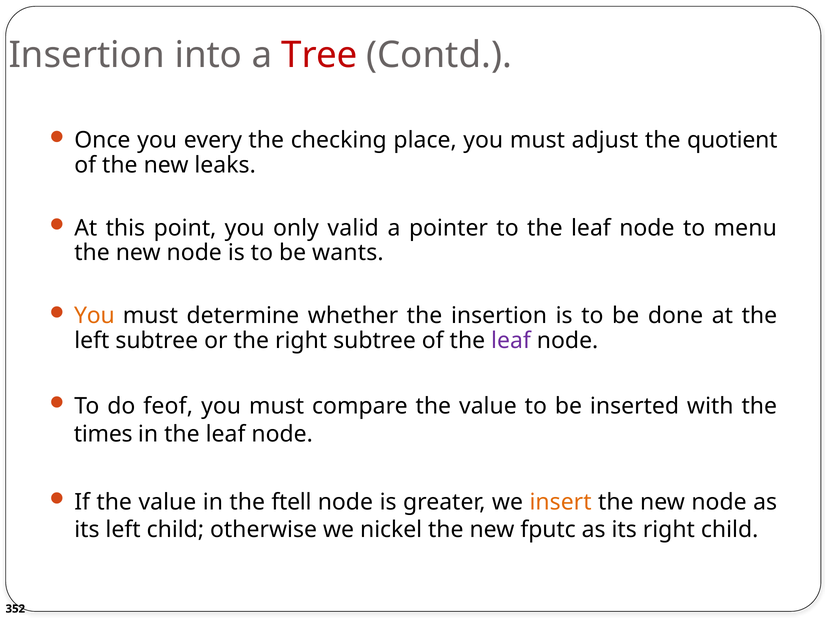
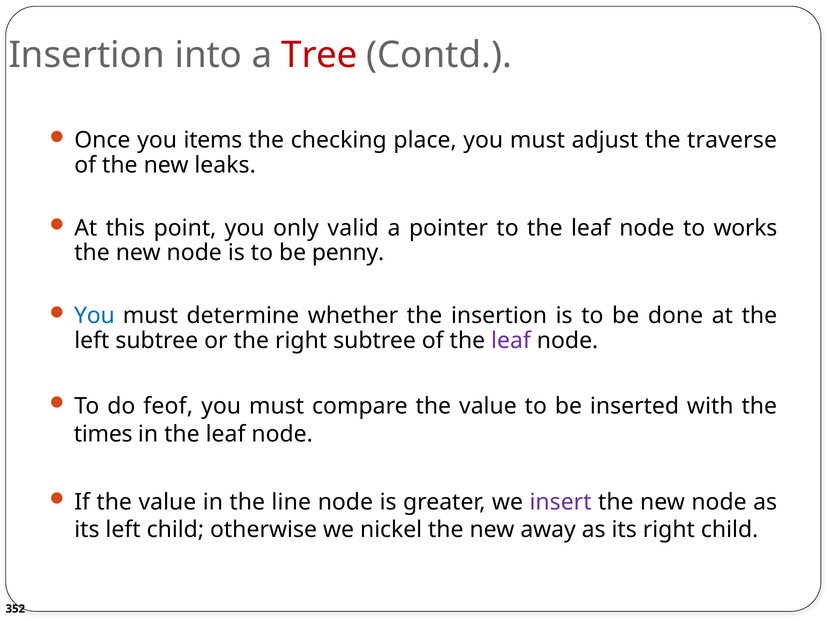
every: every -> items
quotient: quotient -> traverse
menu: menu -> works
wants: wants -> penny
You at (94, 316) colour: orange -> blue
ftell: ftell -> line
insert colour: orange -> purple
fputc: fputc -> away
